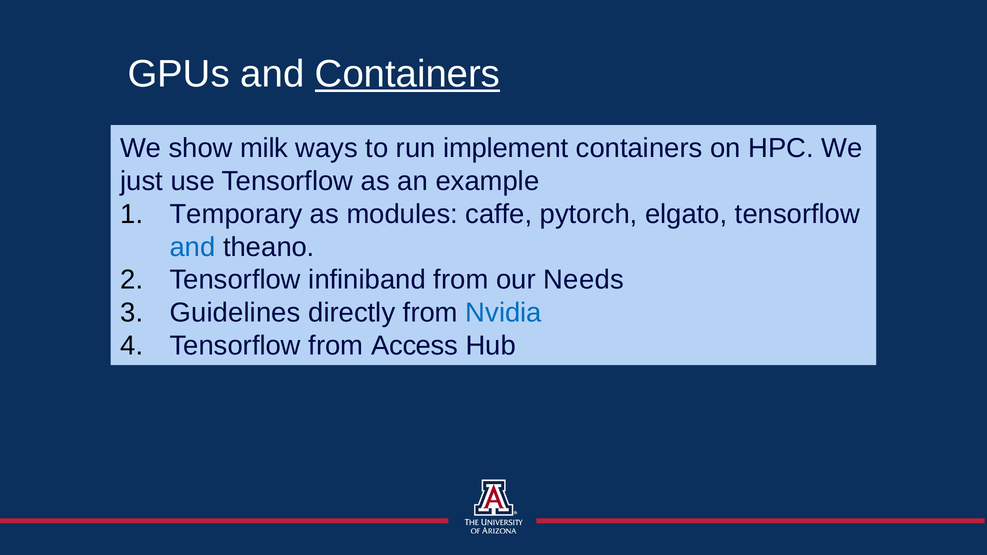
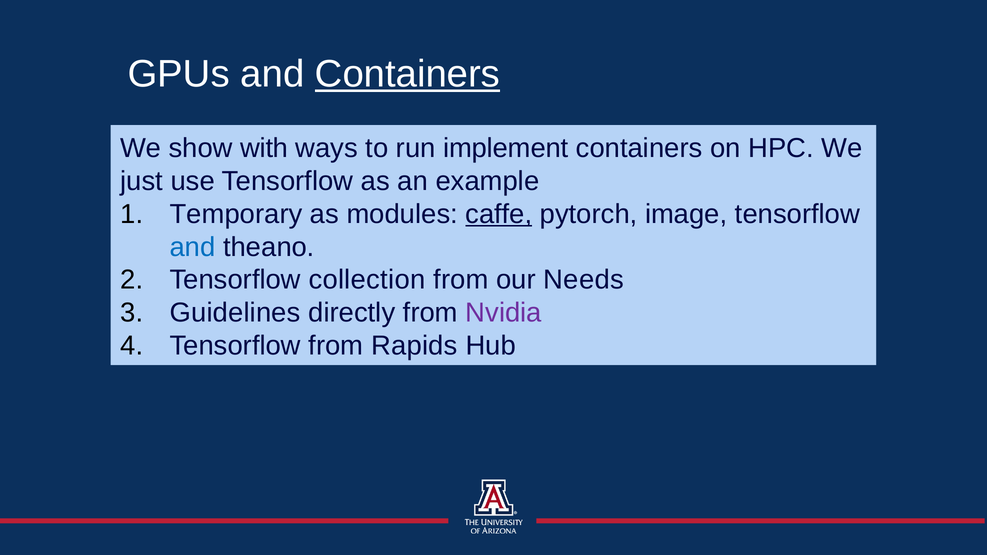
milk: milk -> with
caffe underline: none -> present
elgato: elgato -> image
infiniband: infiniband -> collection
Nvidia colour: blue -> purple
Access: Access -> Rapids
